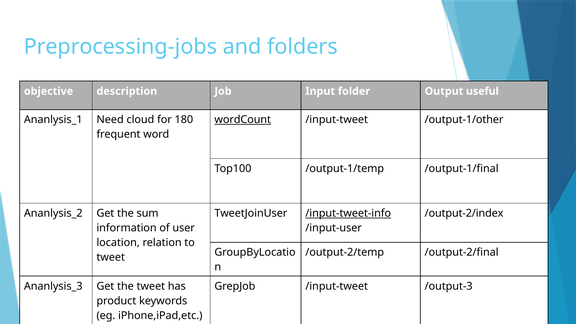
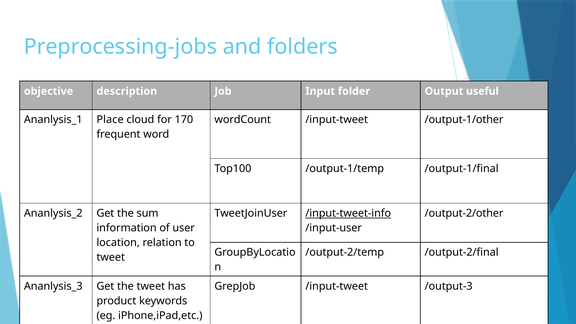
Need: Need -> Place
180: 180 -> 170
wordCount underline: present -> none
/output-2/index: /output-2/index -> /output-2/other
